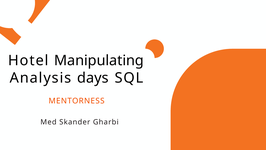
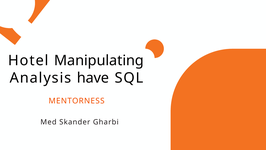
days: days -> have
